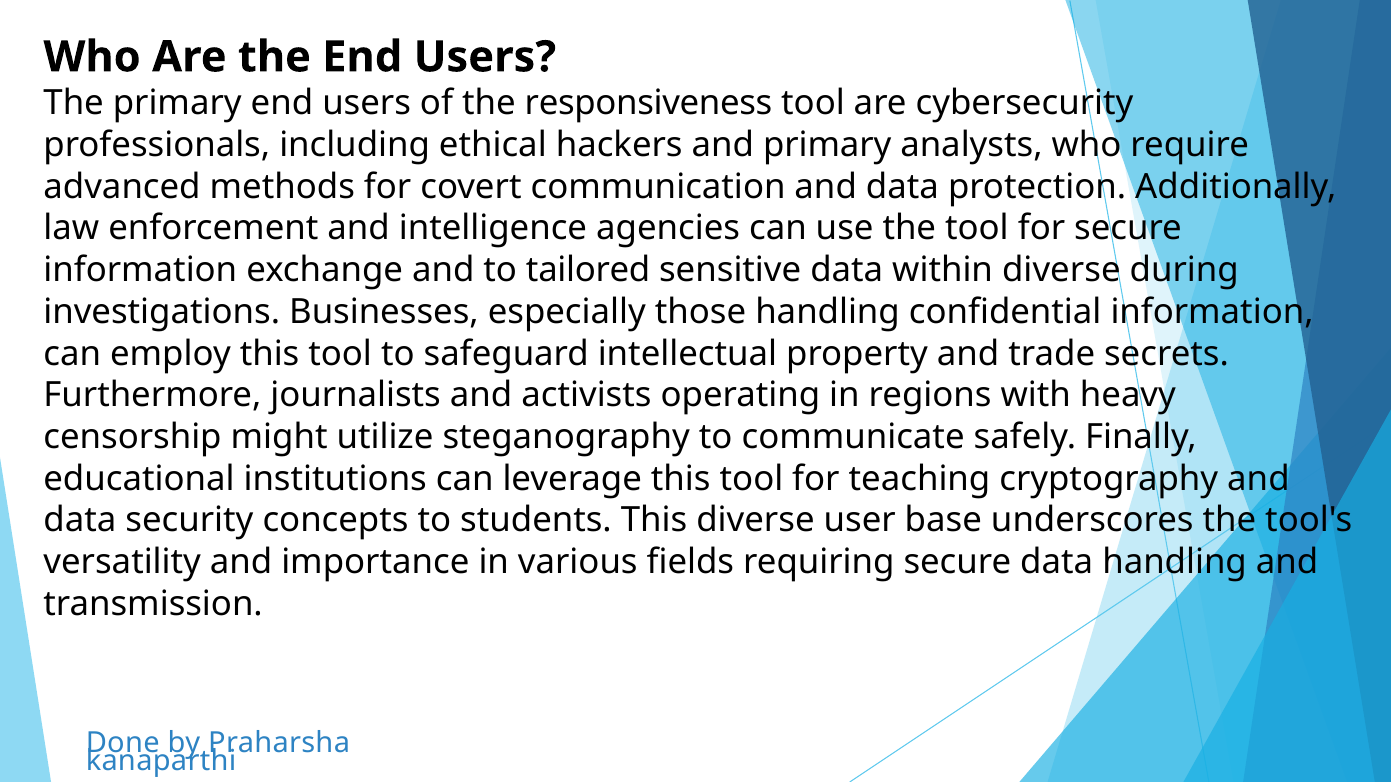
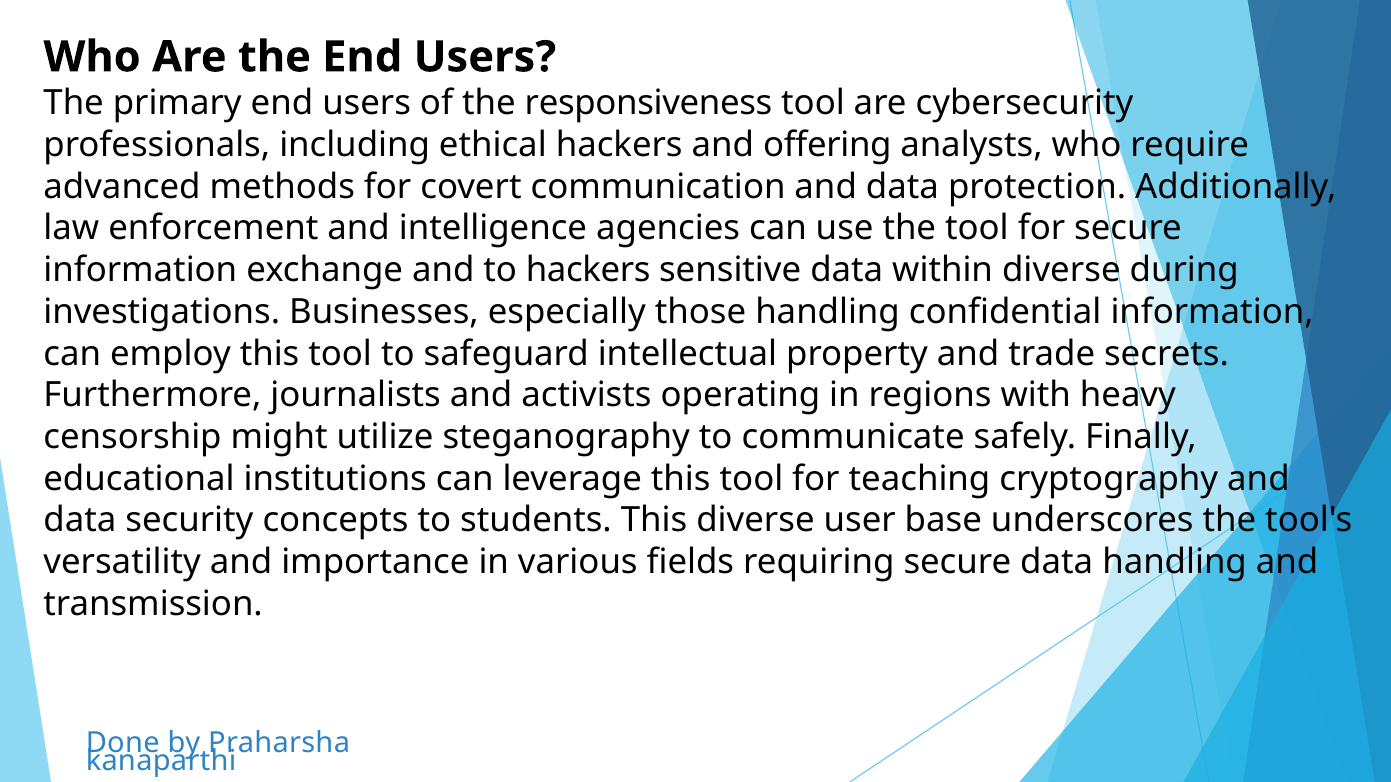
and primary: primary -> offering
to tailored: tailored -> hackers
